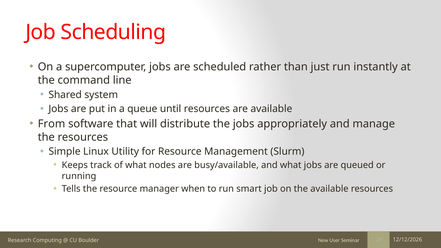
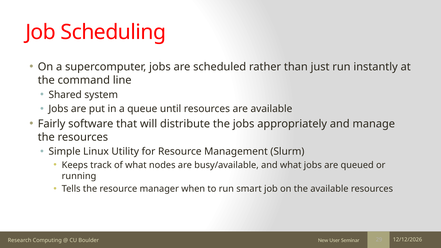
From: From -> Fairly
